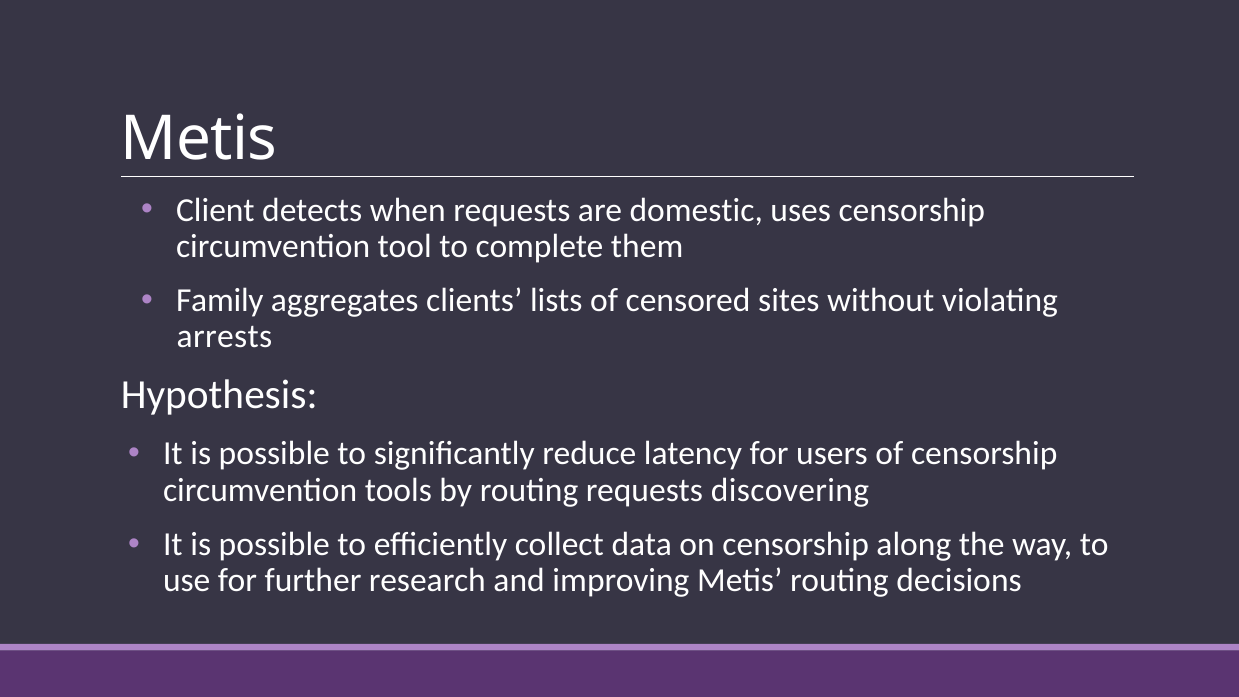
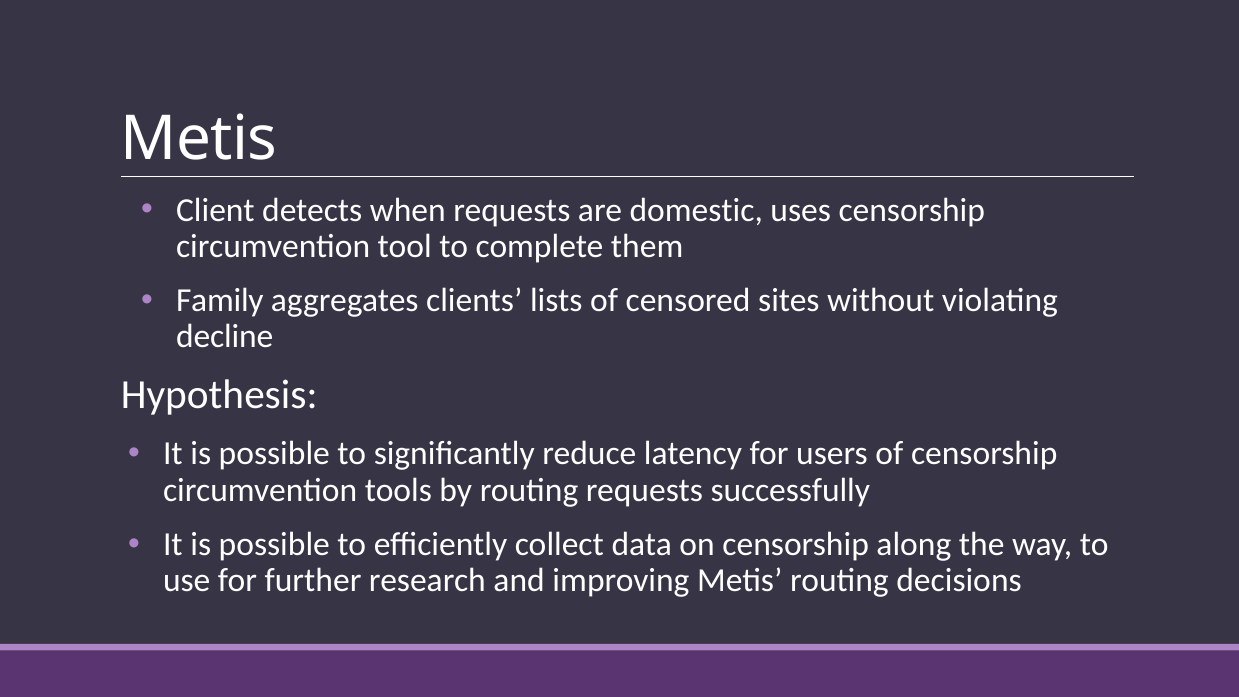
arrests: arrests -> decline
discovering: discovering -> successfully
